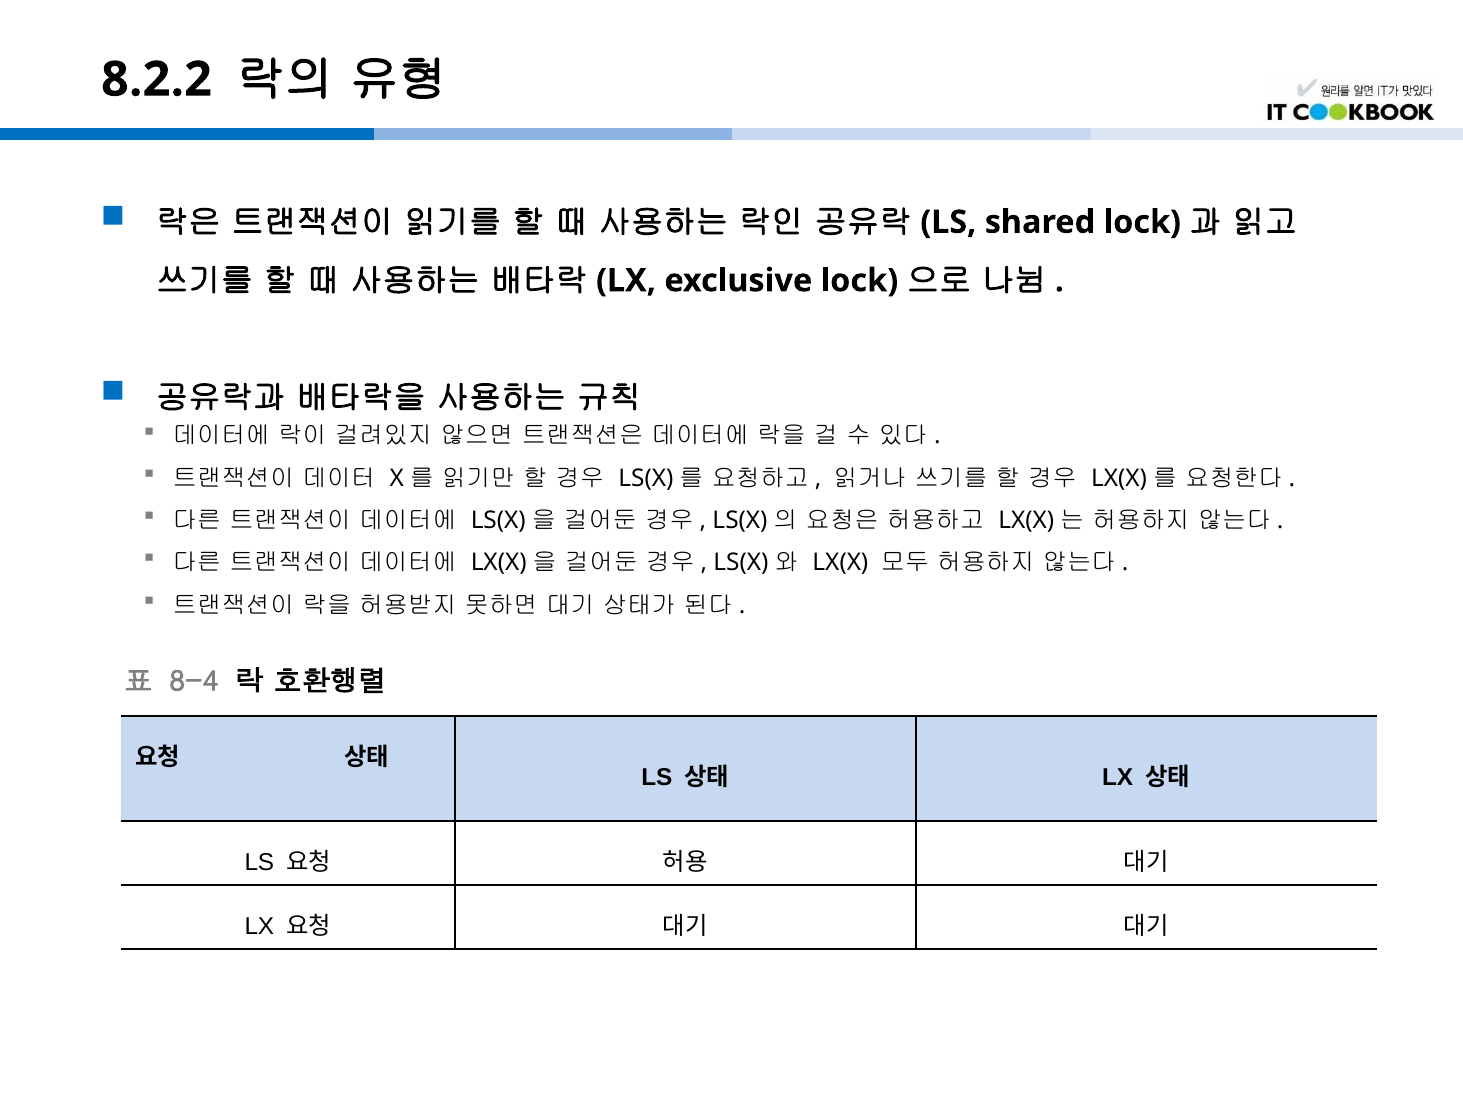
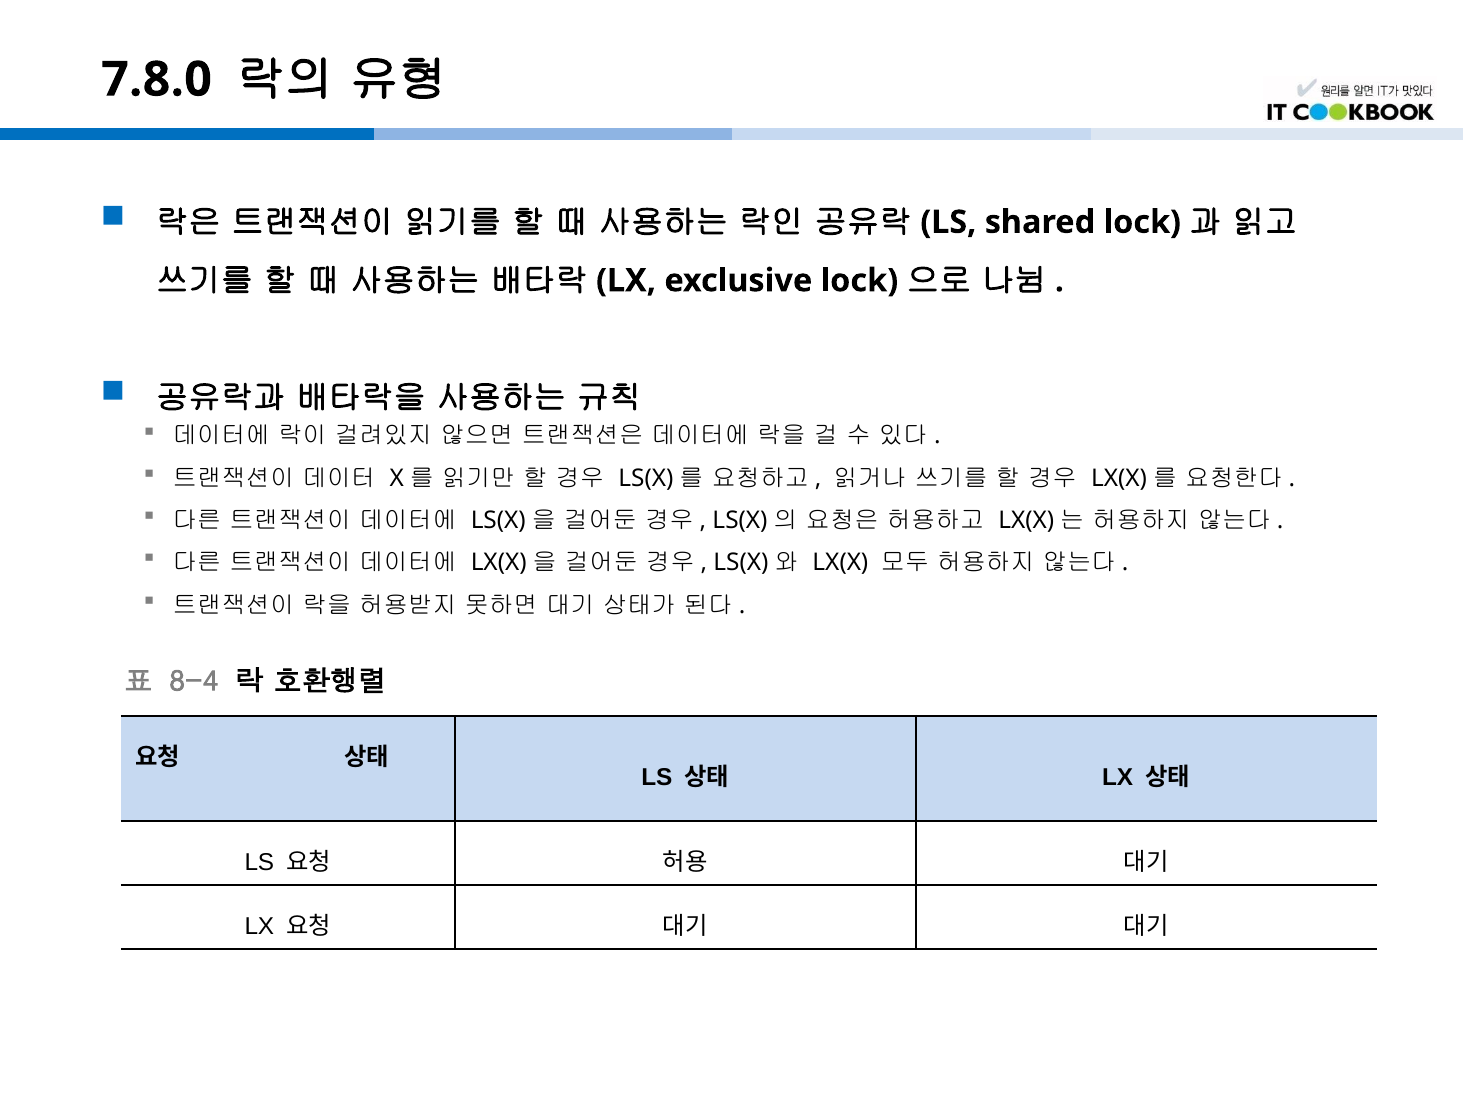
8.2.2: 8.2.2 -> 7.8.0
